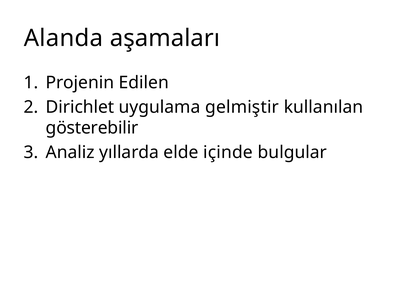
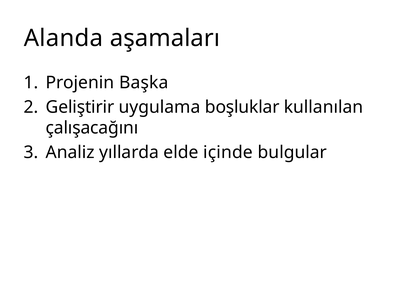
Edilen: Edilen -> Başka
Dirichlet: Dirichlet -> Geliştirir
gelmiştir: gelmiştir -> boşluklar
gösterebilir: gösterebilir -> çalışacağını
